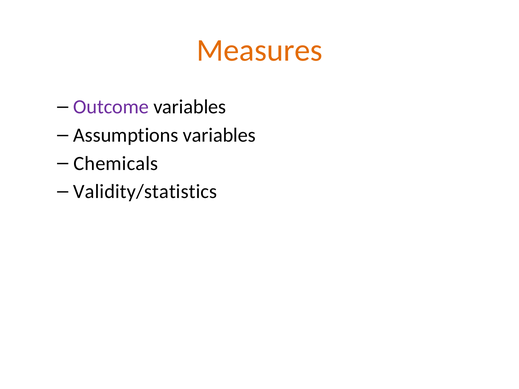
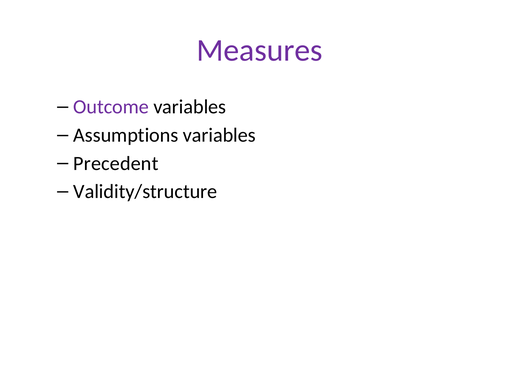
Measures colour: orange -> purple
Chemicals: Chemicals -> Precedent
Validity/statistics: Validity/statistics -> Validity/structure
